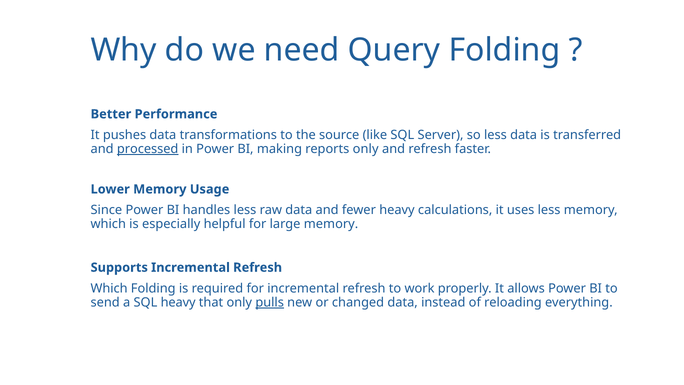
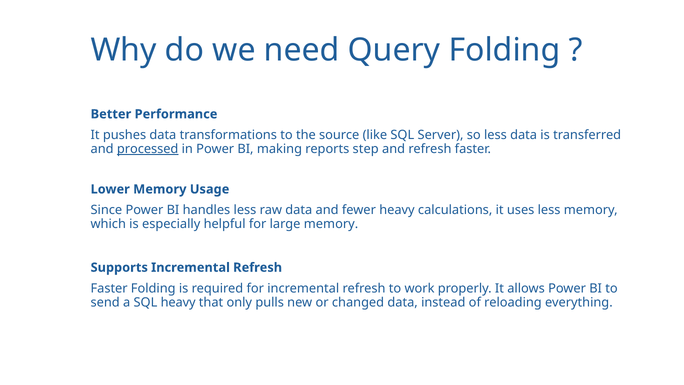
reports only: only -> step
Which at (109, 288): Which -> Faster
pulls underline: present -> none
